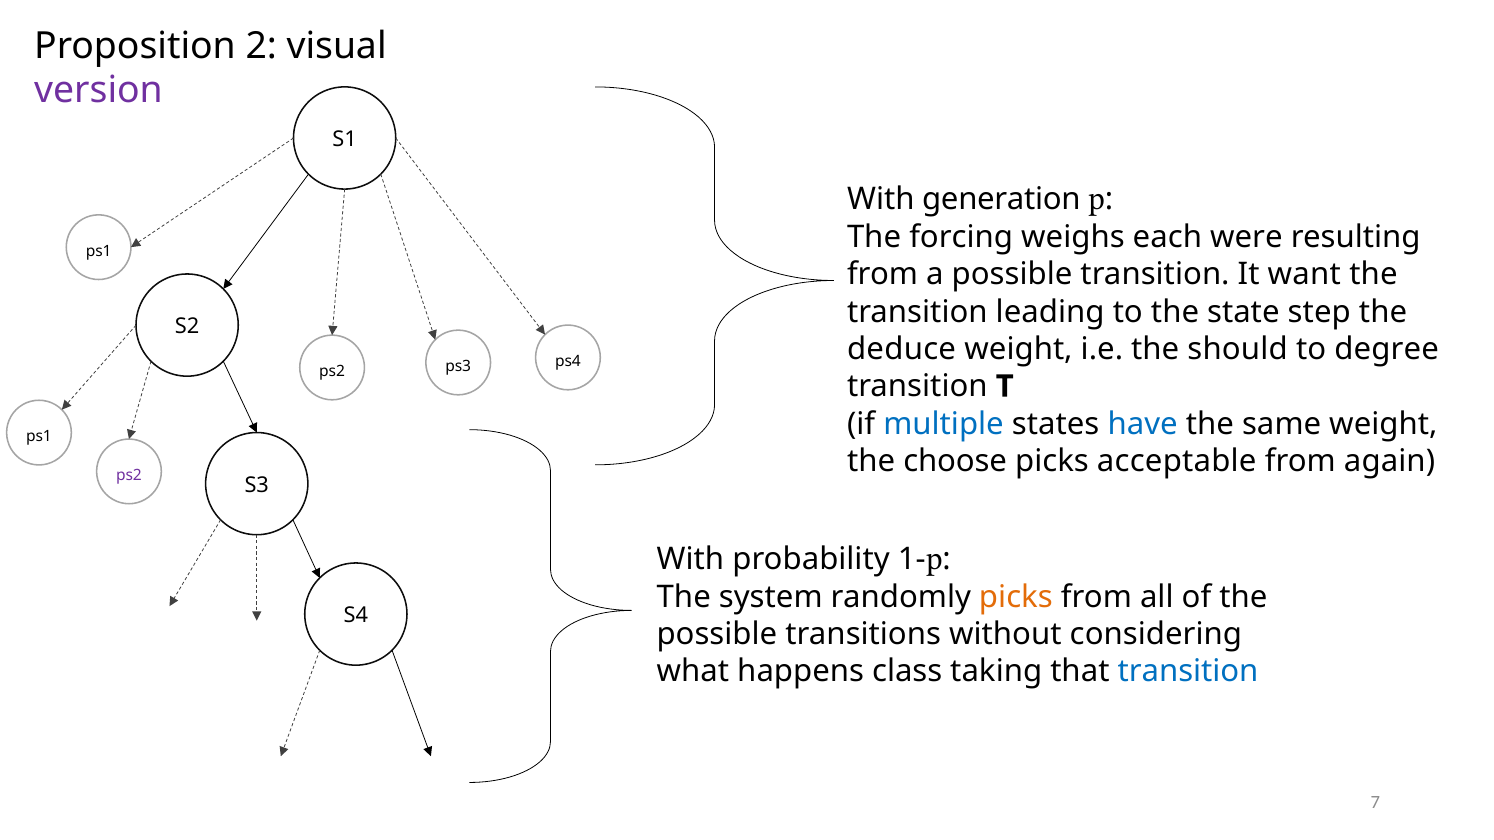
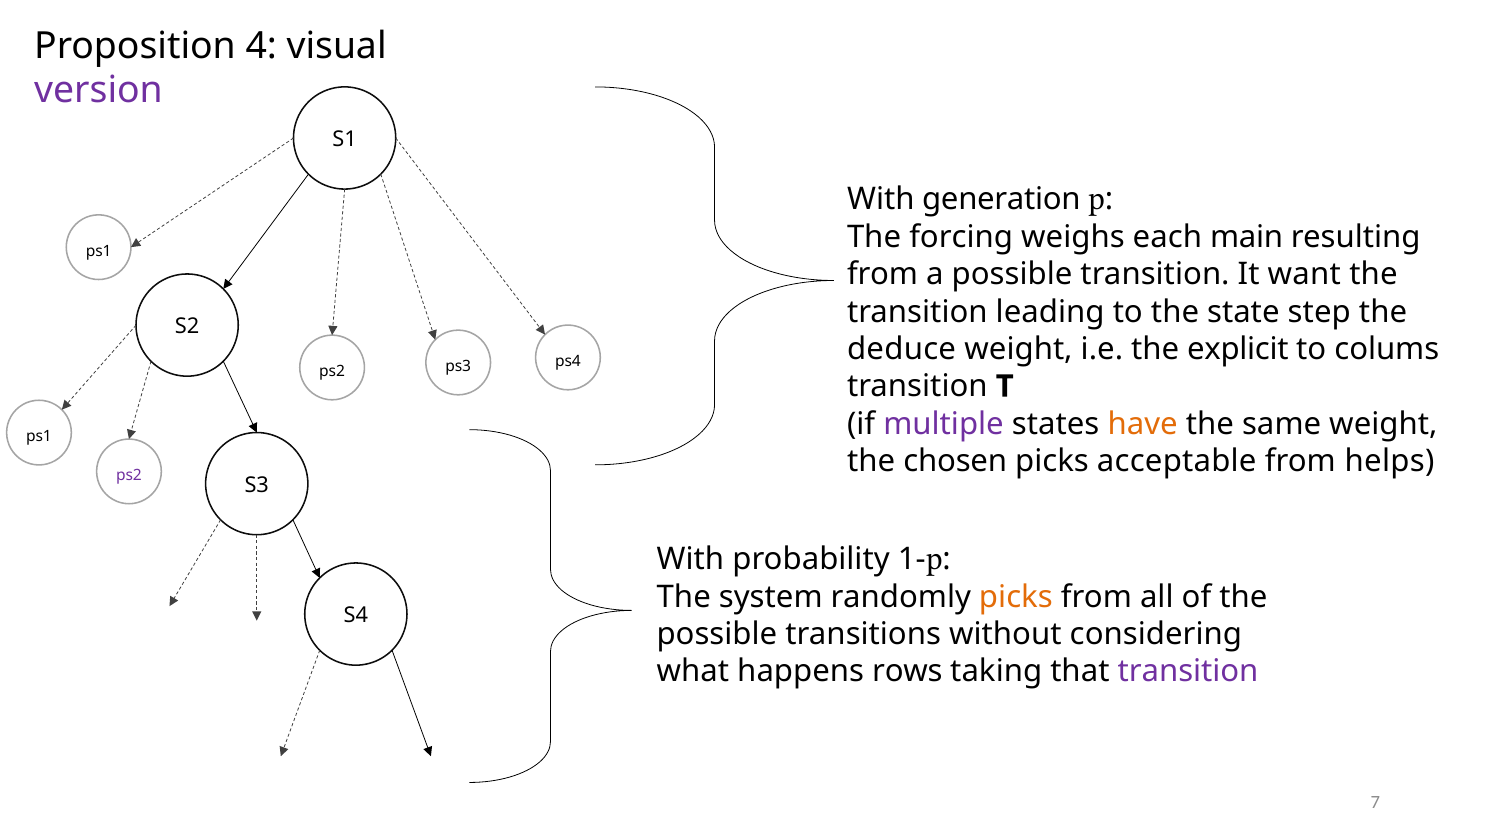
2: 2 -> 4
were: were -> main
should: should -> explicit
degree: degree -> colums
multiple colour: blue -> purple
have colour: blue -> orange
choose: choose -> chosen
again: again -> helps
class: class -> rows
transition at (1188, 672) colour: blue -> purple
